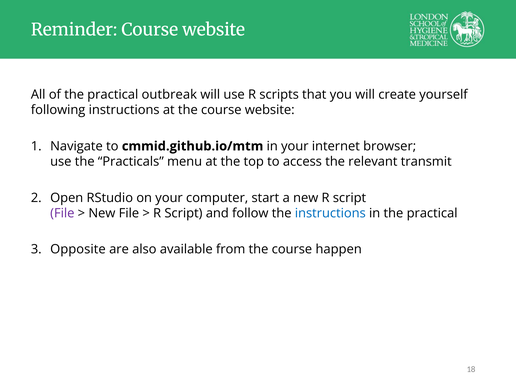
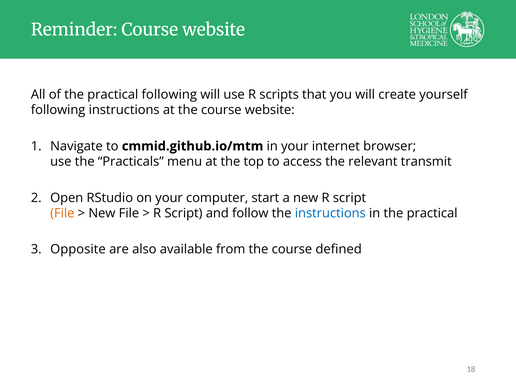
practical outbreak: outbreak -> following
File at (62, 213) colour: purple -> orange
happen: happen -> defined
